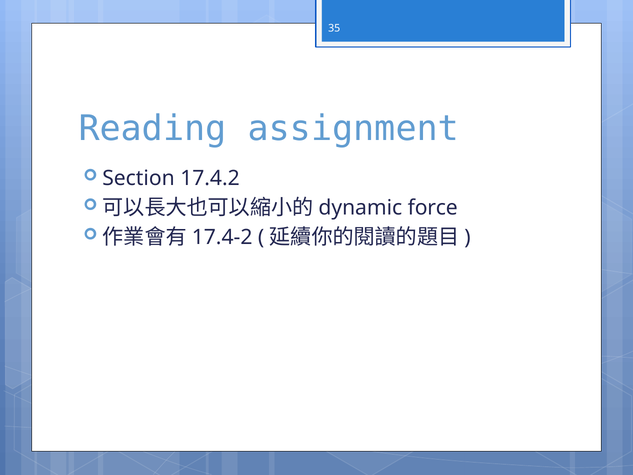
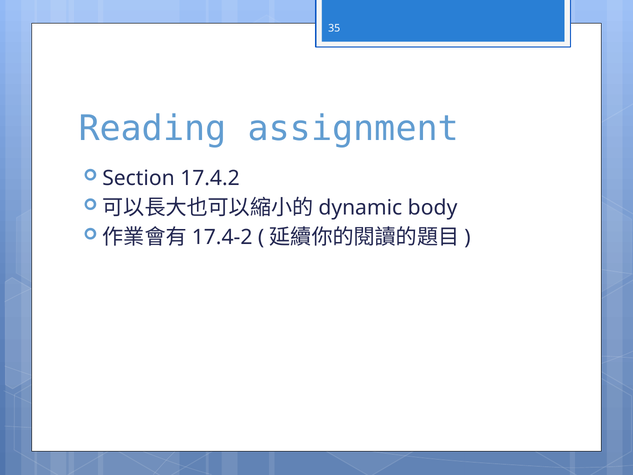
force: force -> body
